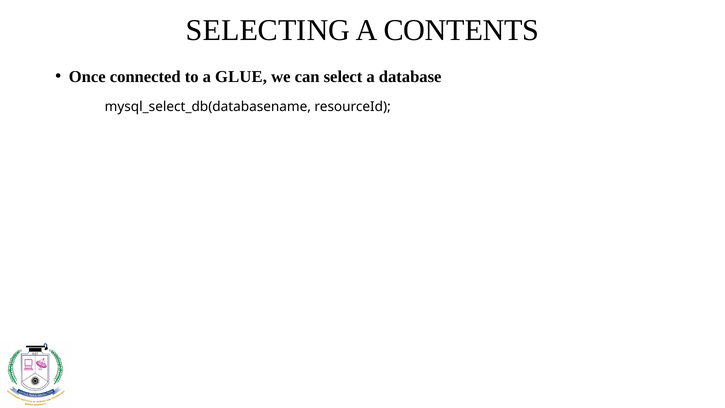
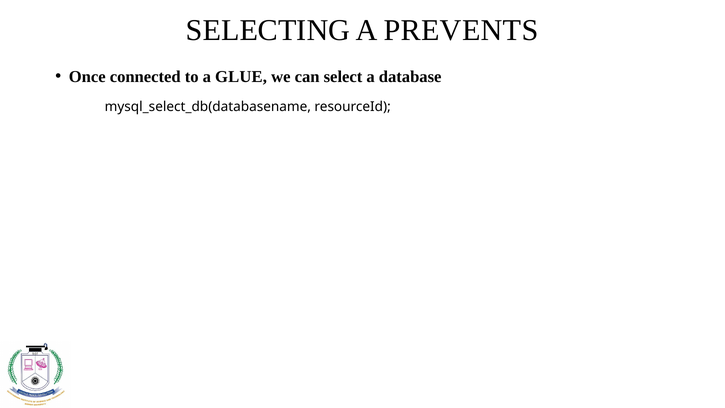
CONTENTS: CONTENTS -> PREVENTS
